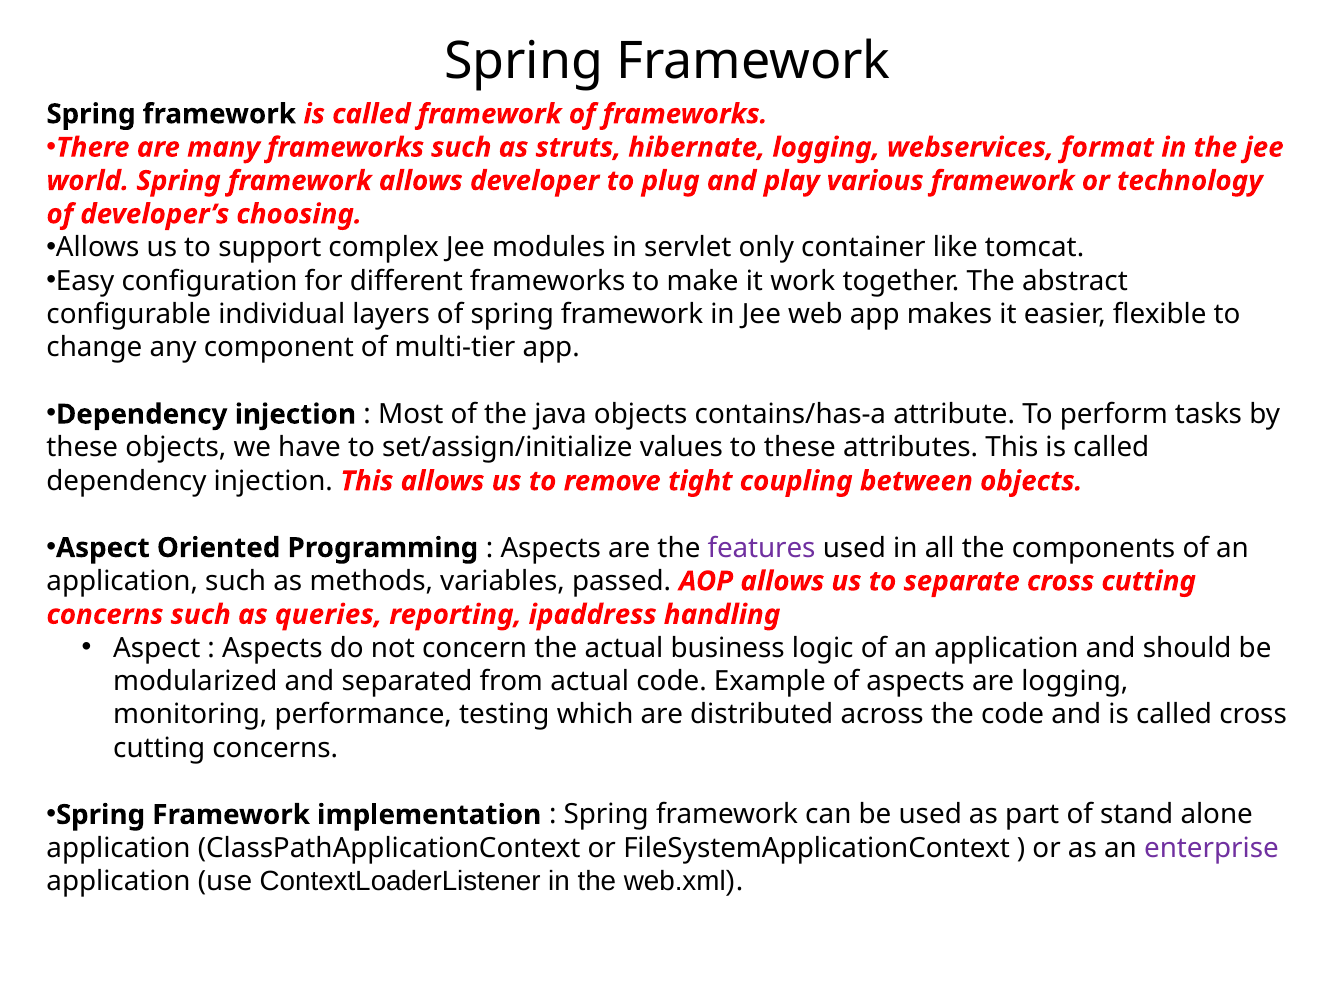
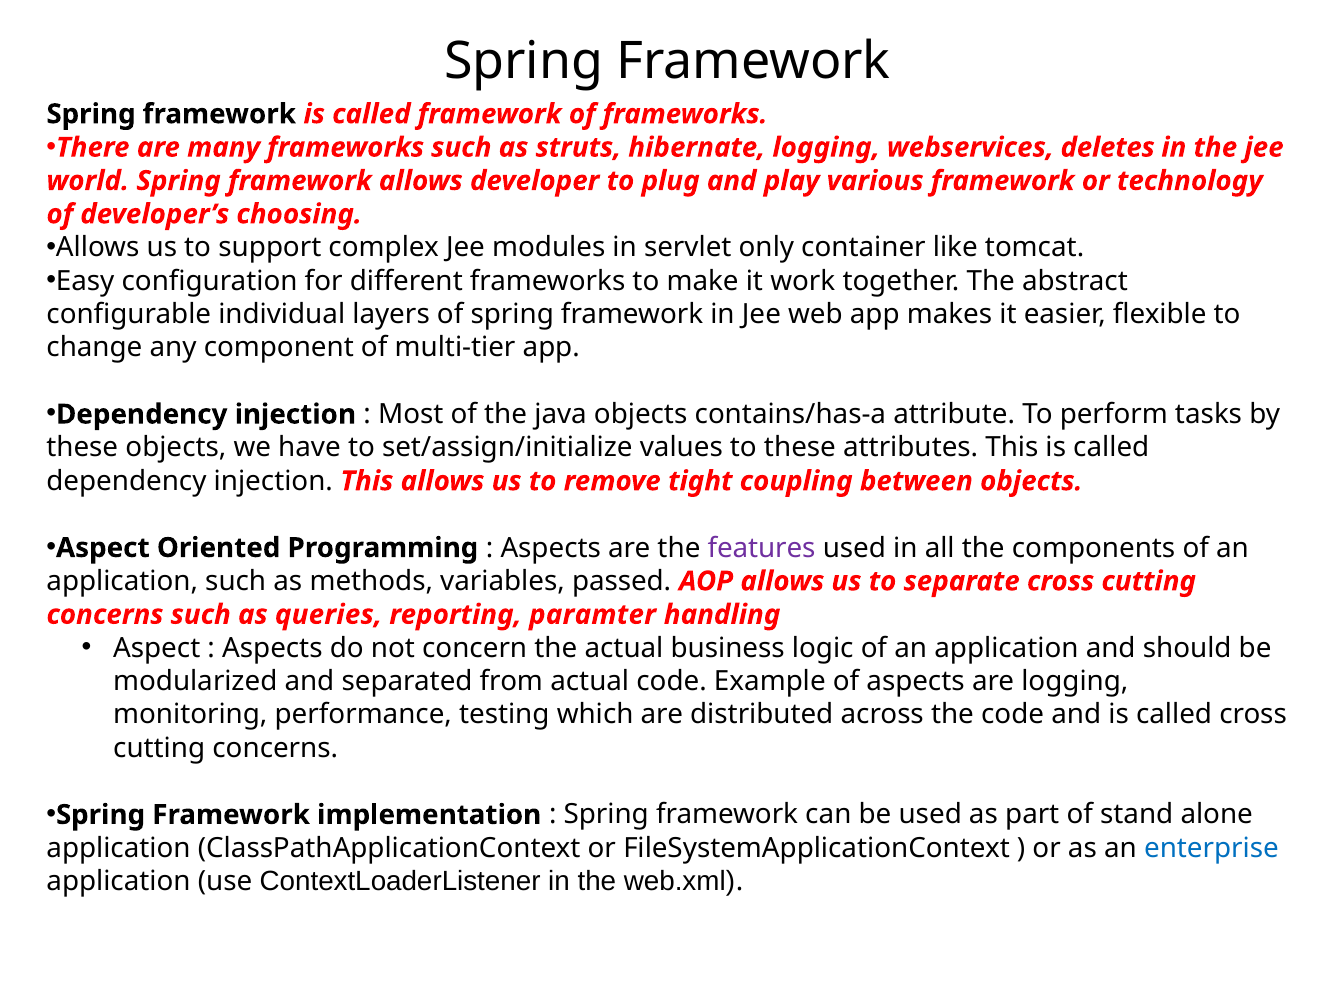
format: format -> deletes
ipaddress: ipaddress -> paramter
enterprise colour: purple -> blue
